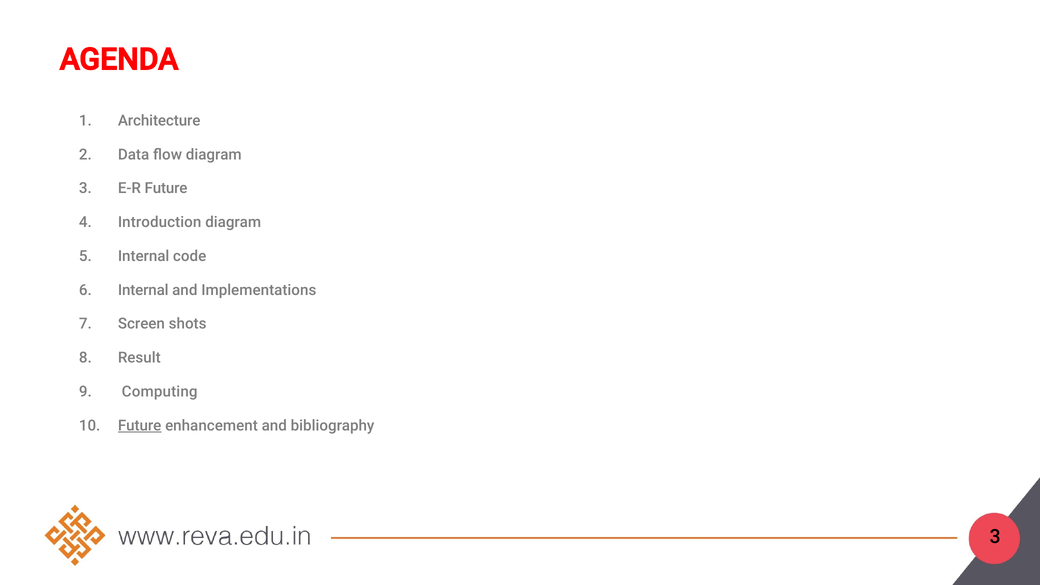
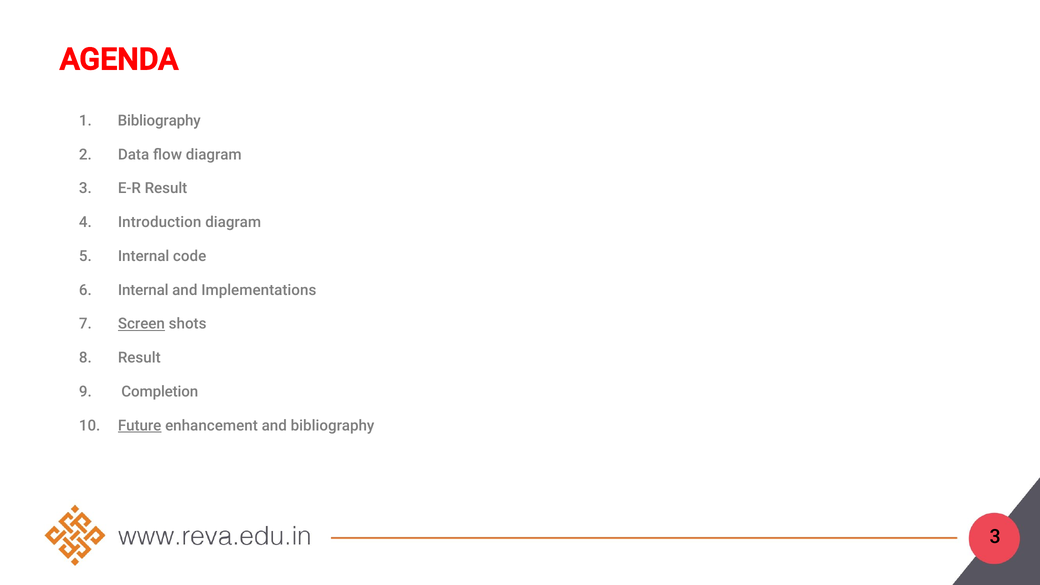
Architecture at (159, 121): Architecture -> Bibliography
E-R Future: Future -> Result
Screen underline: none -> present
Computing: Computing -> Completion
